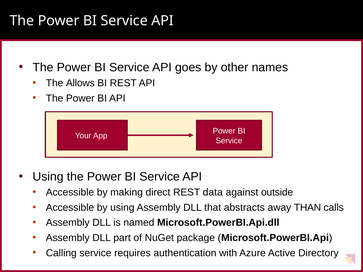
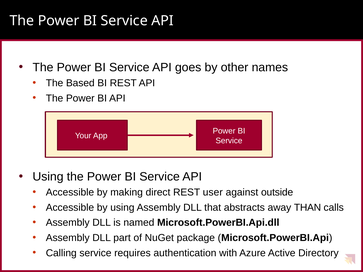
Allows: Allows -> Based
data: data -> user
